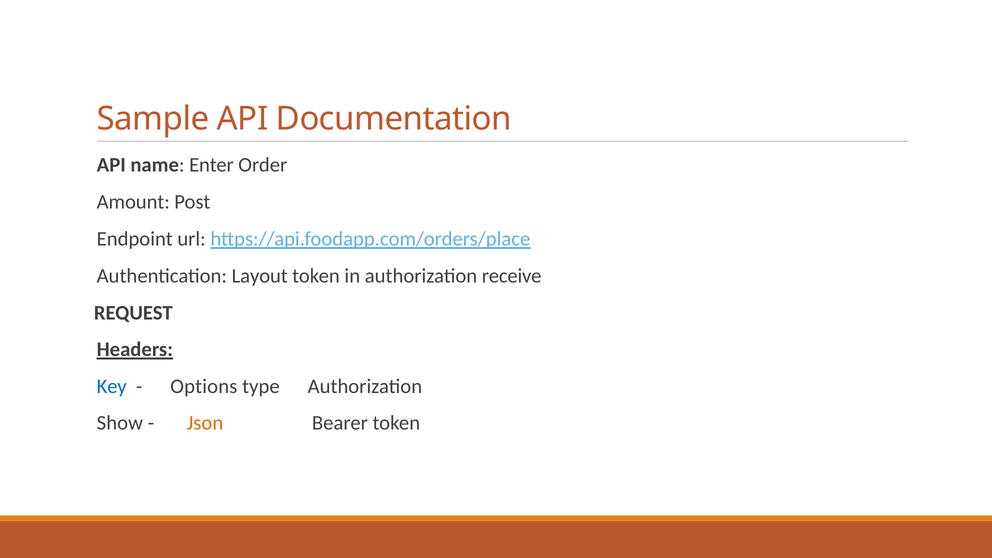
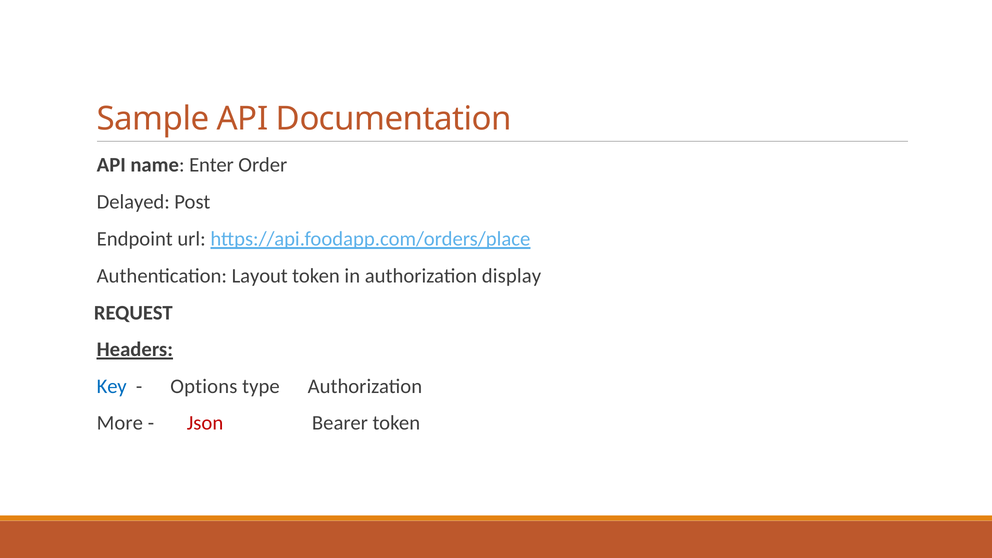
Amount: Amount -> Delayed
receive: receive -> display
Show: Show -> More
Json colour: orange -> red
